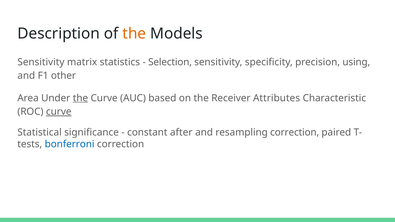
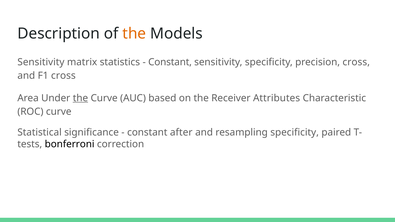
Selection at (170, 62): Selection -> Constant
precision using: using -> cross
F1 other: other -> cross
curve at (59, 112) underline: present -> none
resampling correction: correction -> specificity
bonferroni colour: blue -> black
